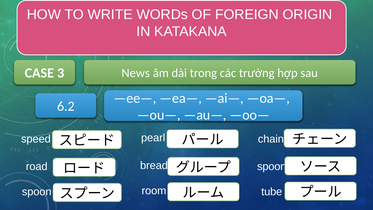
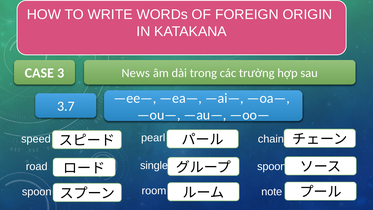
6.2: 6.2 -> 3.7
bread: bread -> single
tube: tube -> note
